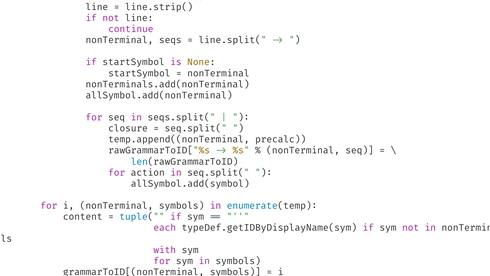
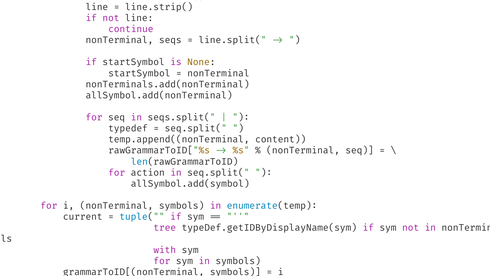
closure: closure -> typedef
precalc: precalc -> content
content: content -> current
each at (165, 228): each -> tree
